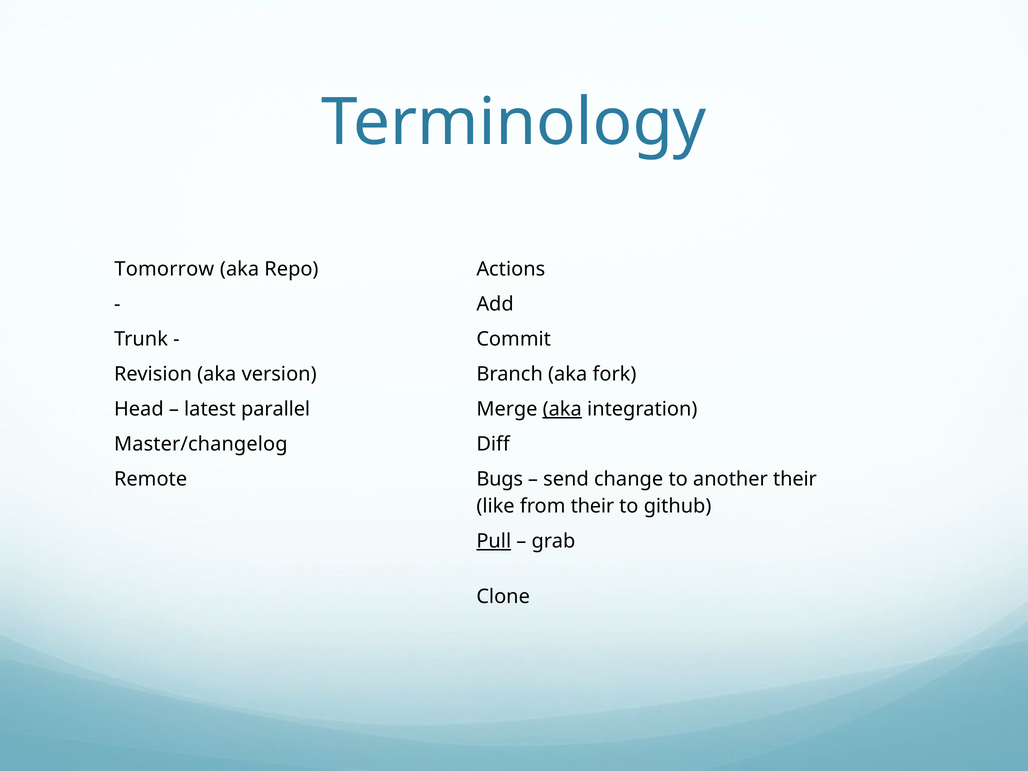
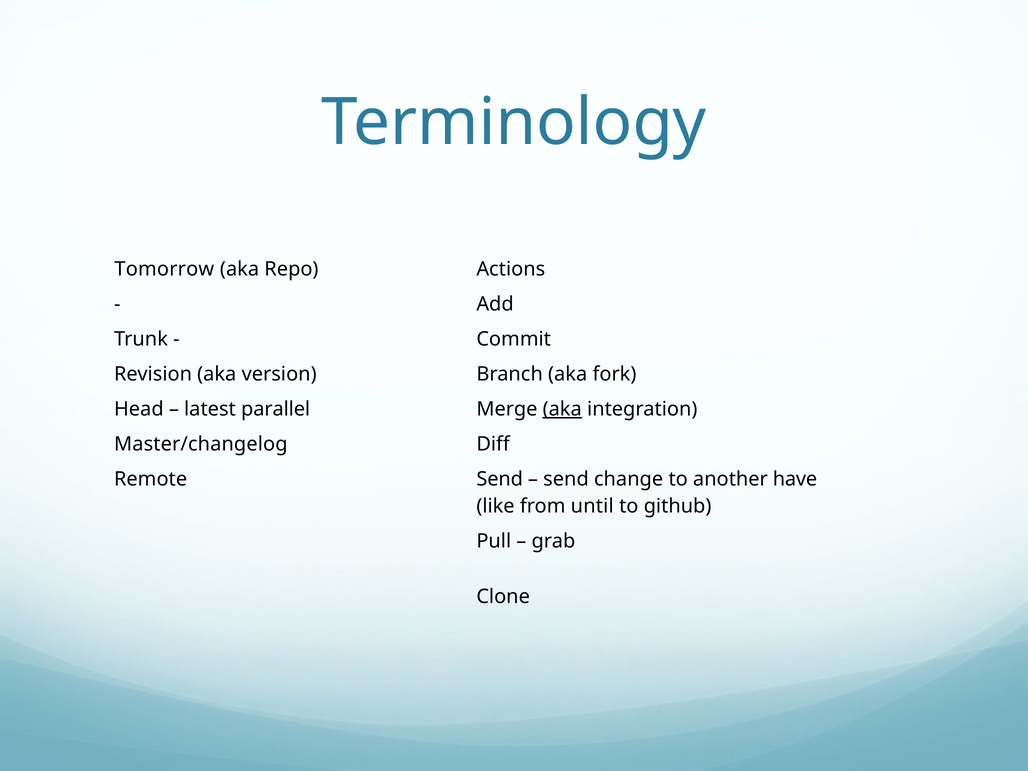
Remote Bugs: Bugs -> Send
another their: their -> have
from their: their -> until
Pull underline: present -> none
